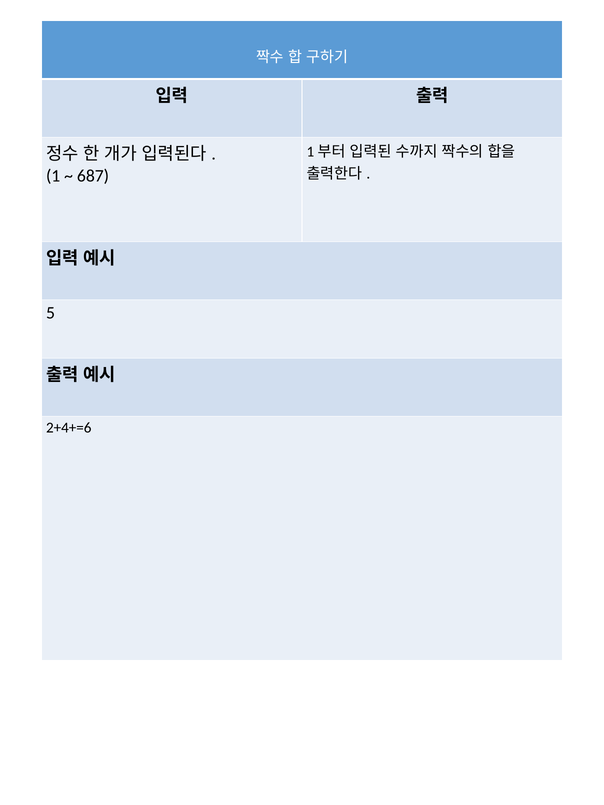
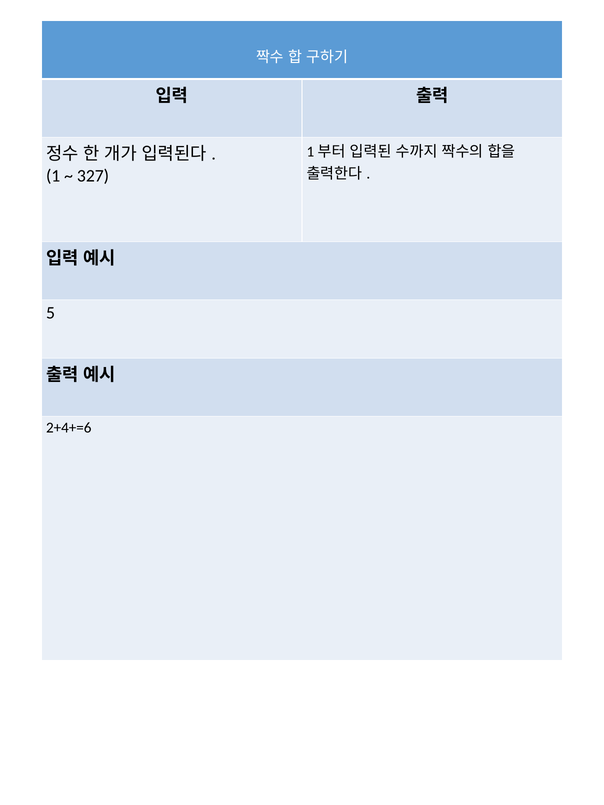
687: 687 -> 327
